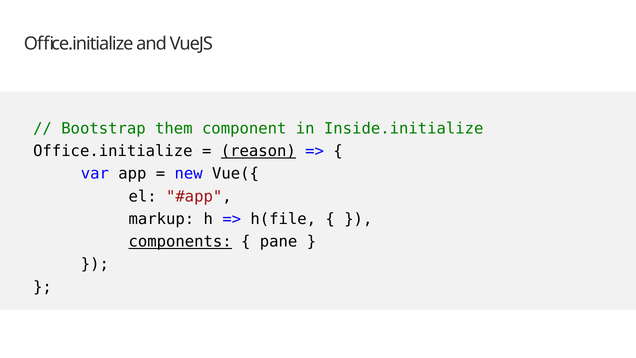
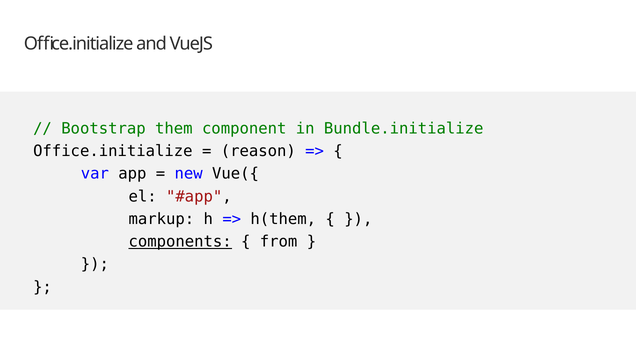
Inside.initialize: Inside.initialize -> Bundle.initialize
reason underline: present -> none
h(file: h(file -> h(them
pane: pane -> from
